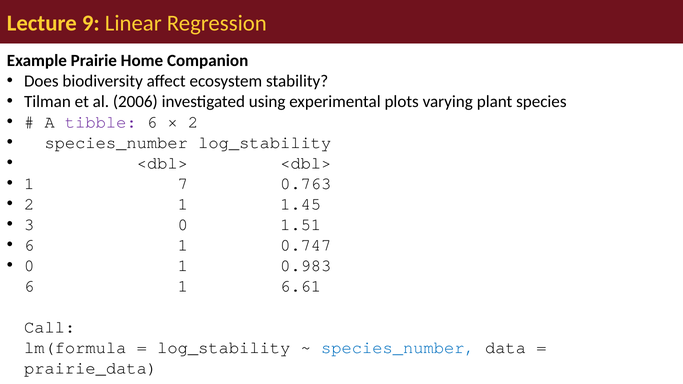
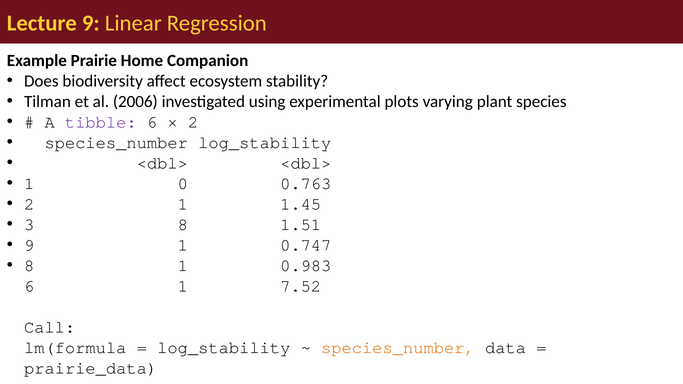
1 7: 7 -> 0
3 0: 0 -> 8
6 at (29, 245): 6 -> 9
0 at (29, 266): 0 -> 8
6.61: 6.61 -> 7.52
species_number at (398, 348) colour: blue -> orange
